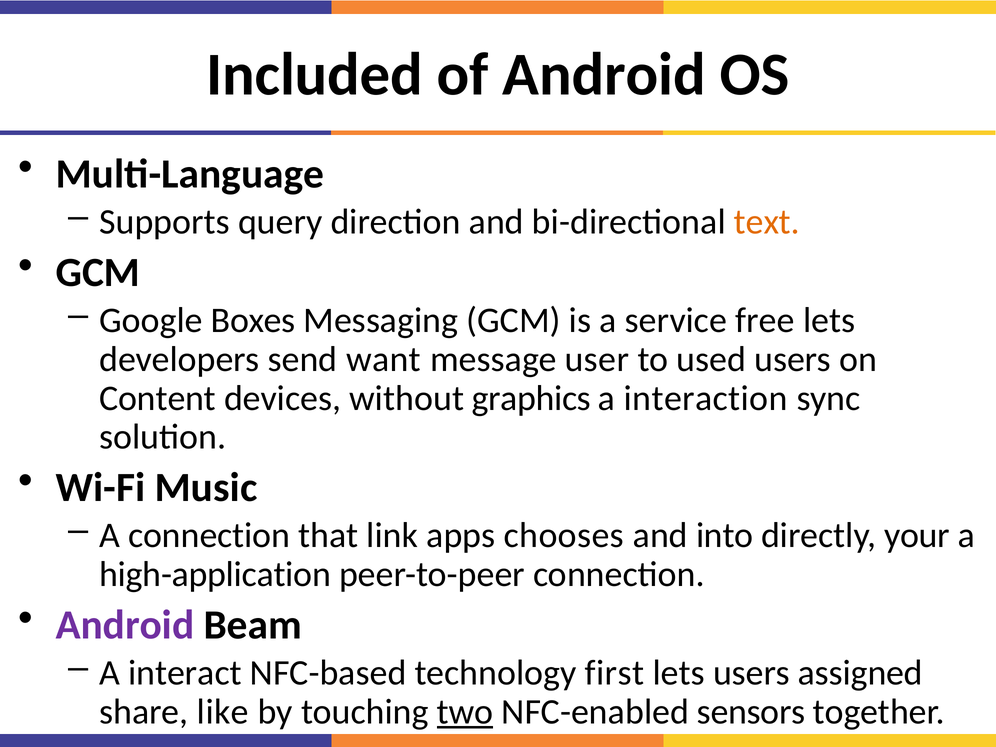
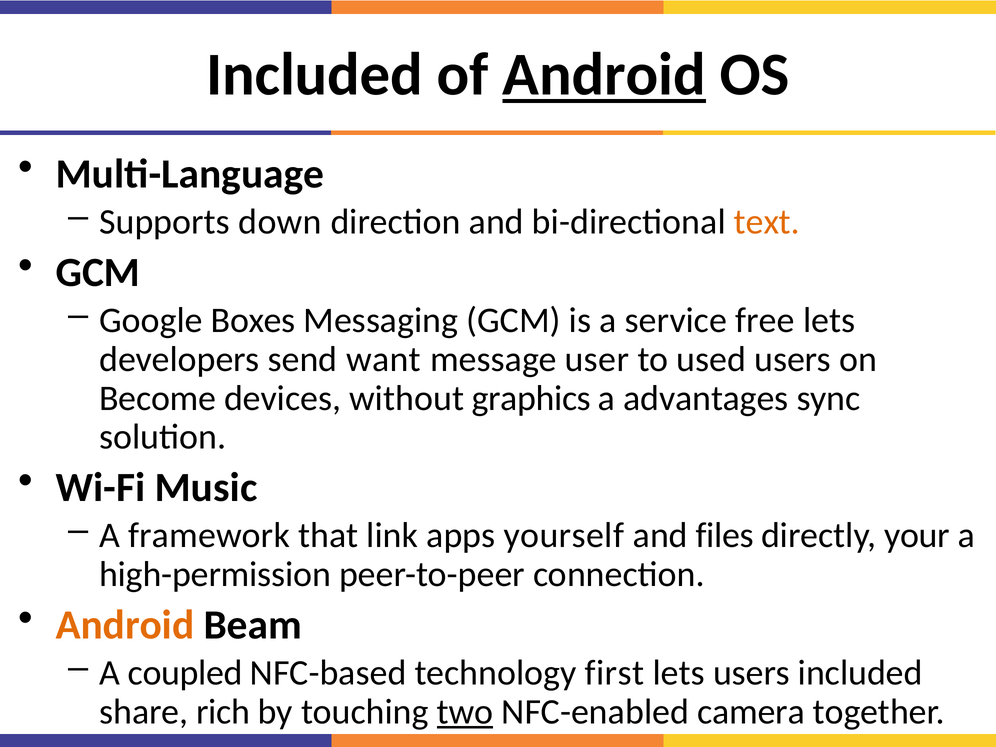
Android at (604, 75) underline: none -> present
query: query -> down
Content: Content -> Become
interaction: interaction -> advantages
A connection: connection -> framework
chooses: chooses -> yourself
into: into -> files
high-application: high-application -> high-permission
Android at (125, 625) colour: purple -> orange
interact: interact -> coupled
users assigned: assigned -> included
like: like -> rich
sensors: sensors -> camera
